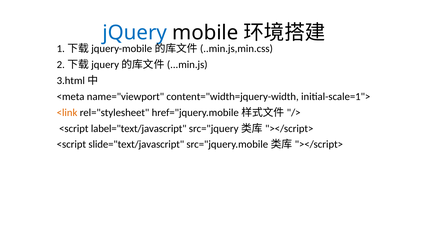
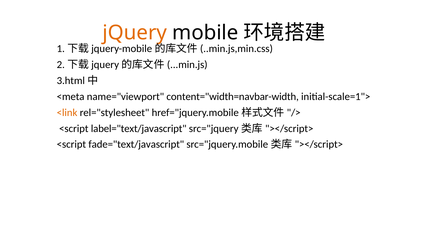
jQuery colour: blue -> orange
content="width=jquery-width: content="width=jquery-width -> content="width=navbar-width
slide="text/javascript: slide="text/javascript -> fade="text/javascript
